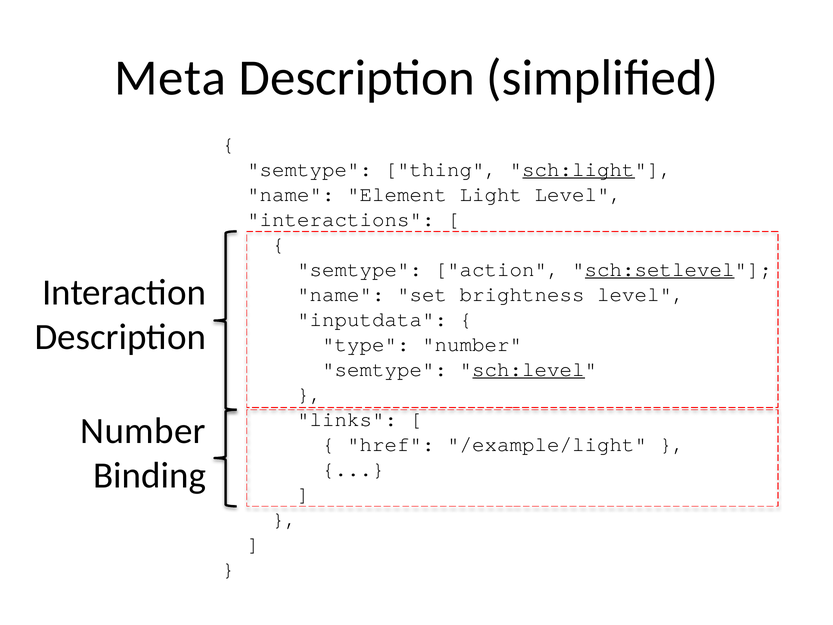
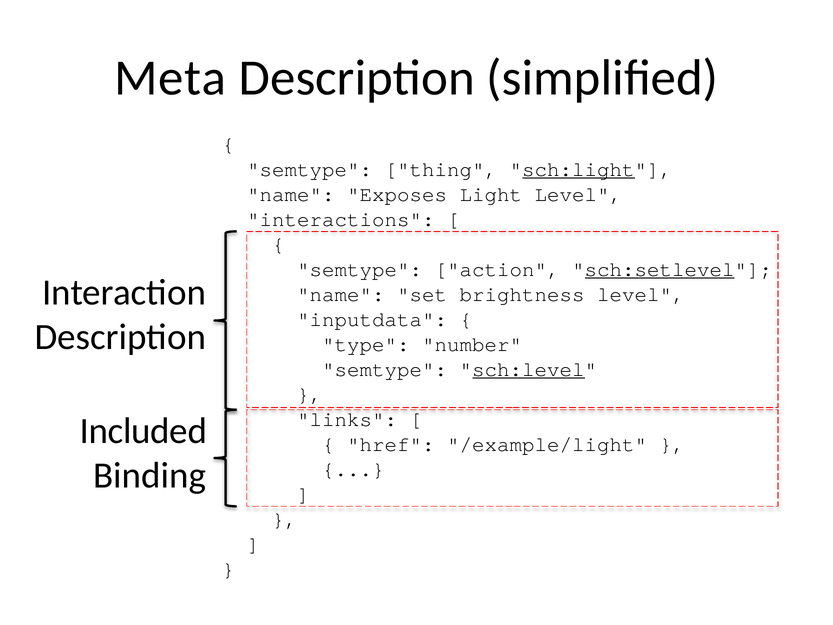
Element: Element -> Exposes
Number at (143, 431): Number -> Included
